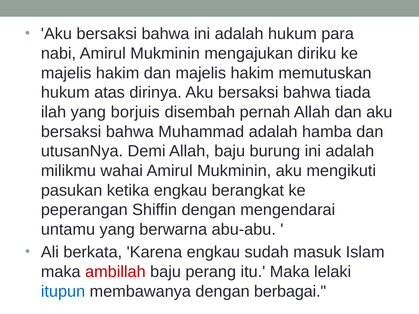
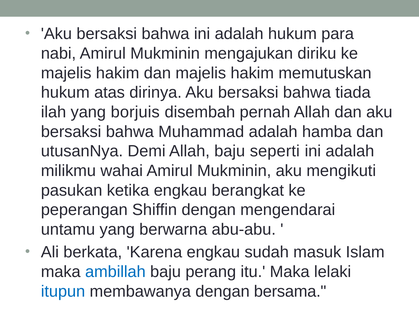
burung: burung -> seperti
ambillah colour: red -> blue
berbagai: berbagai -> bersama
